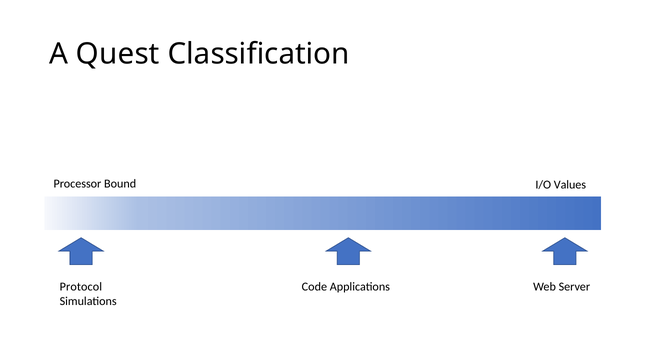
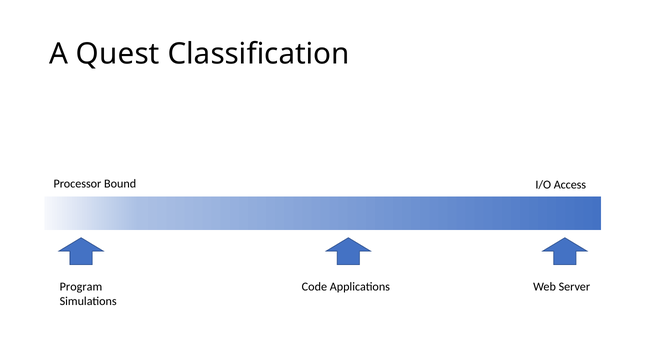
Values: Values -> Access
Protocol: Protocol -> Program
